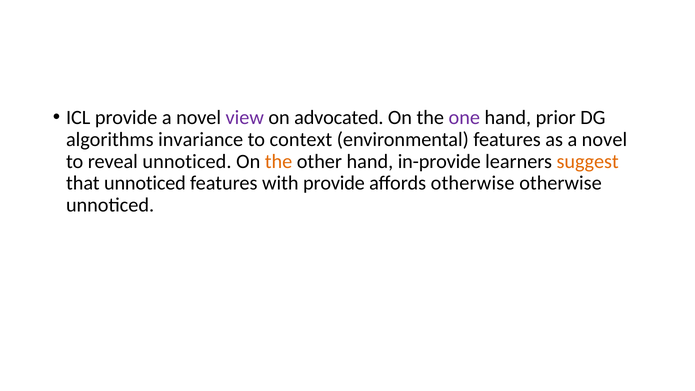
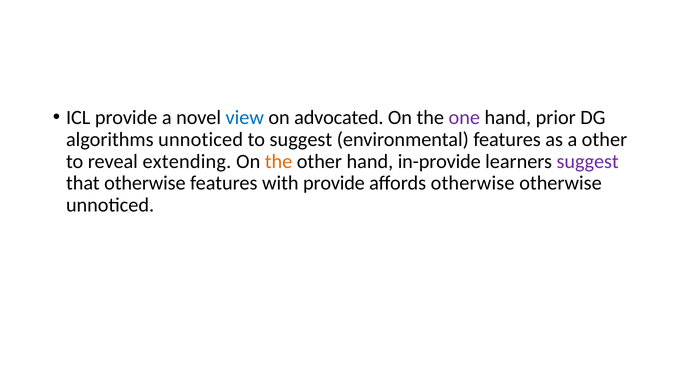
view colour: purple -> blue
algorithms invariance: invariance -> unnoticed
to context: context -> suggest
as a novel: novel -> other
reveal unnoticed: unnoticed -> extending
suggest at (588, 161) colour: orange -> purple
that unnoticed: unnoticed -> otherwise
